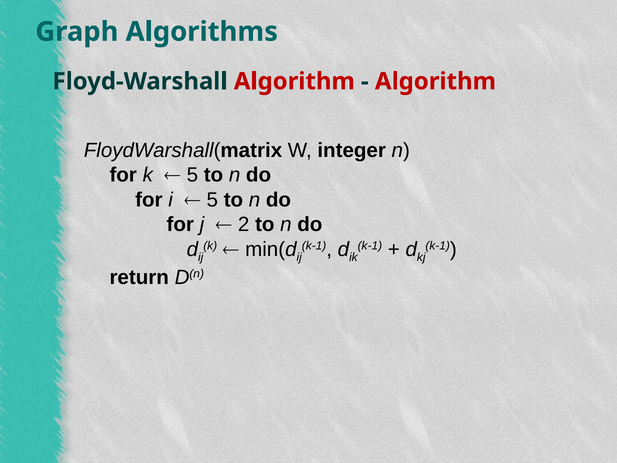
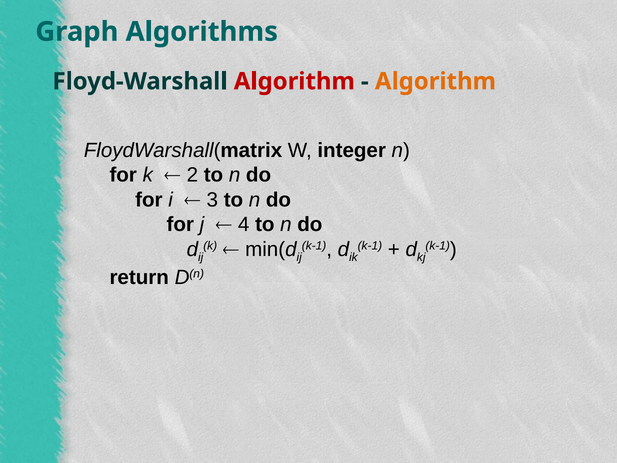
Algorithm at (435, 81) colour: red -> orange
5 at (192, 175): 5 -> 2
5 at (212, 200): 5 -> 3
2: 2 -> 4
